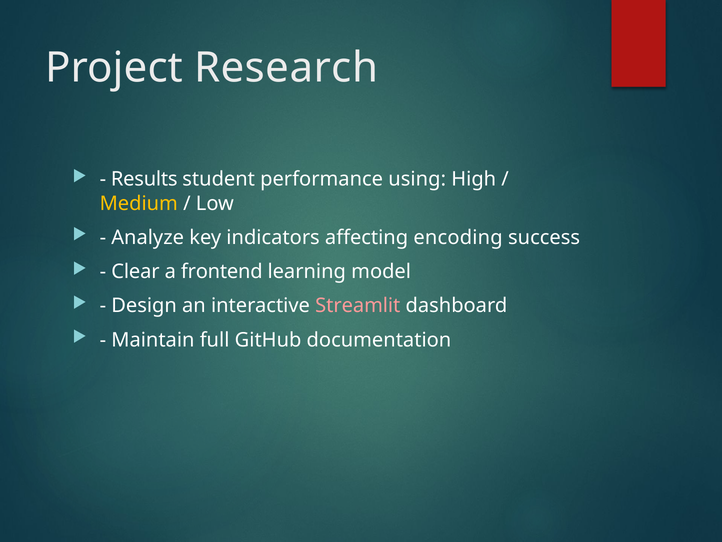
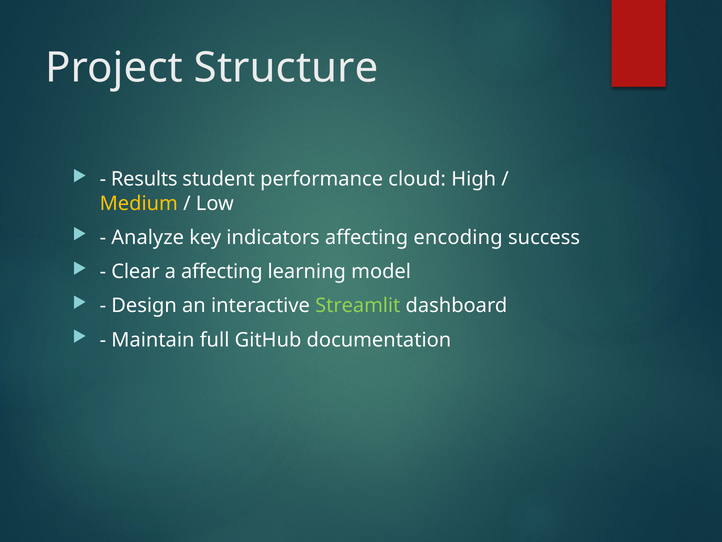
Research: Research -> Structure
using: using -> cloud
a frontend: frontend -> affecting
Streamlit colour: pink -> light green
